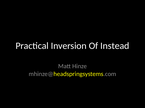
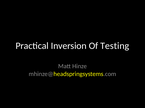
Instead: Instead -> Testing
